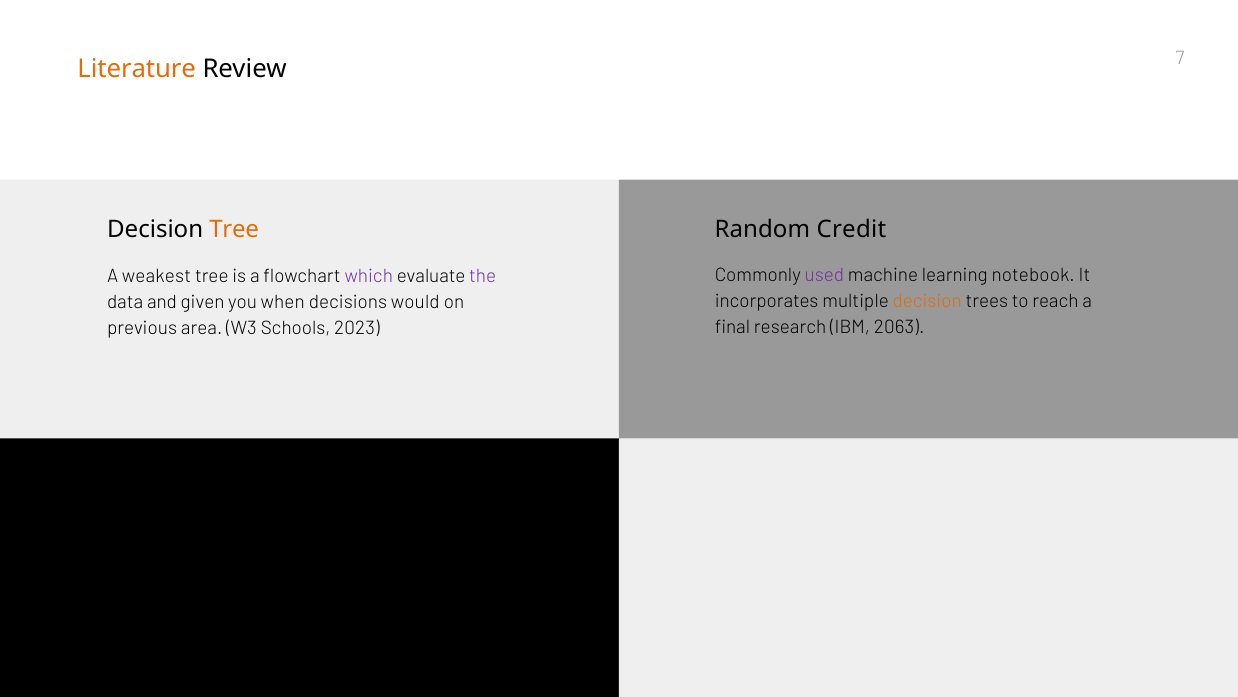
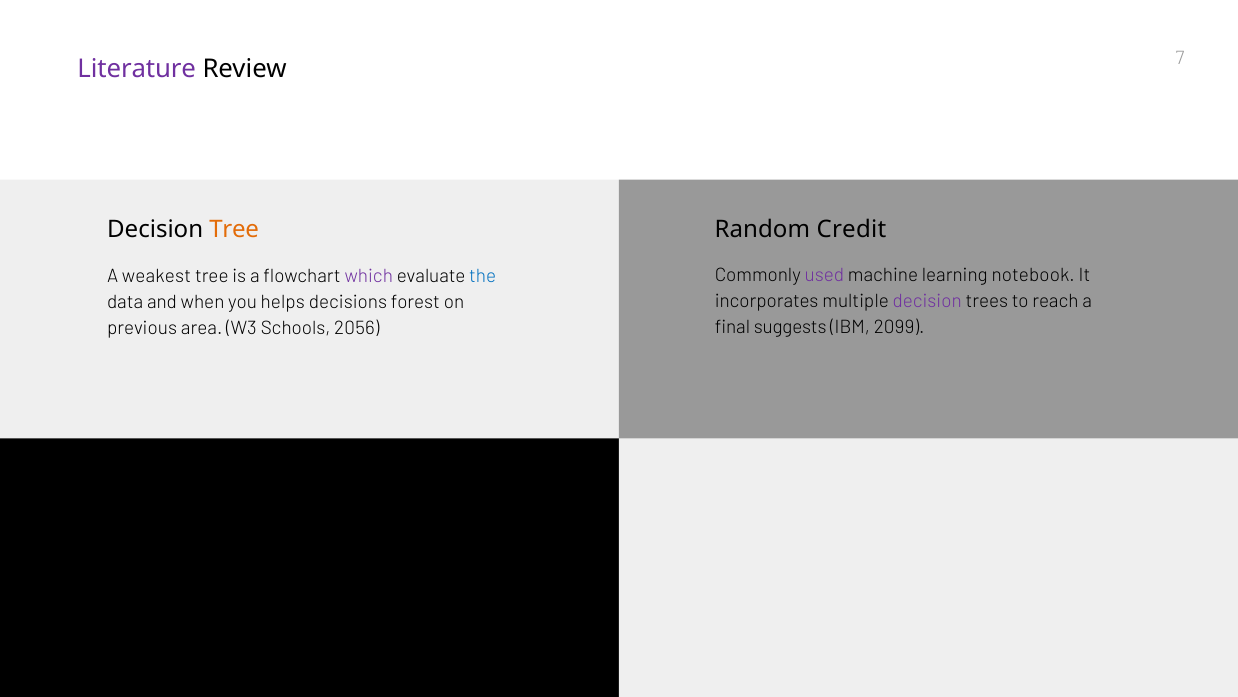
Literature colour: orange -> purple
the colour: purple -> blue
decision at (927, 301) colour: orange -> purple
given: given -> when
when: when -> helps
would: would -> forest
research: research -> suggests
2063: 2063 -> 2099
2023: 2023 -> 2056
